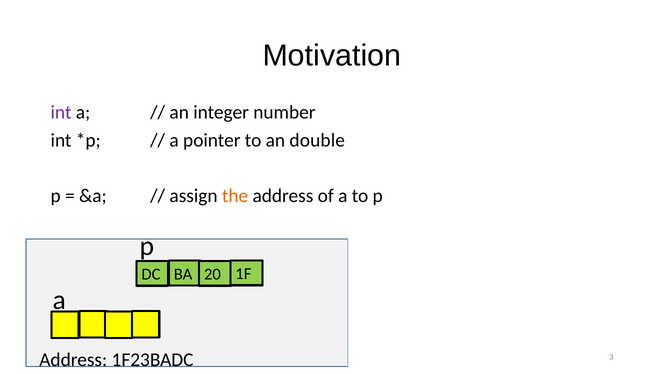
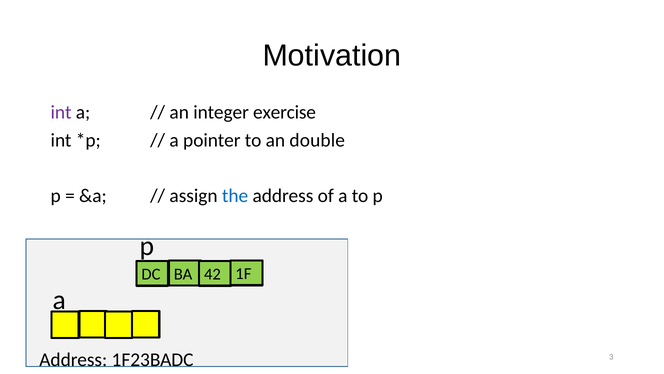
number: number -> exercise
the colour: orange -> blue
20: 20 -> 42
